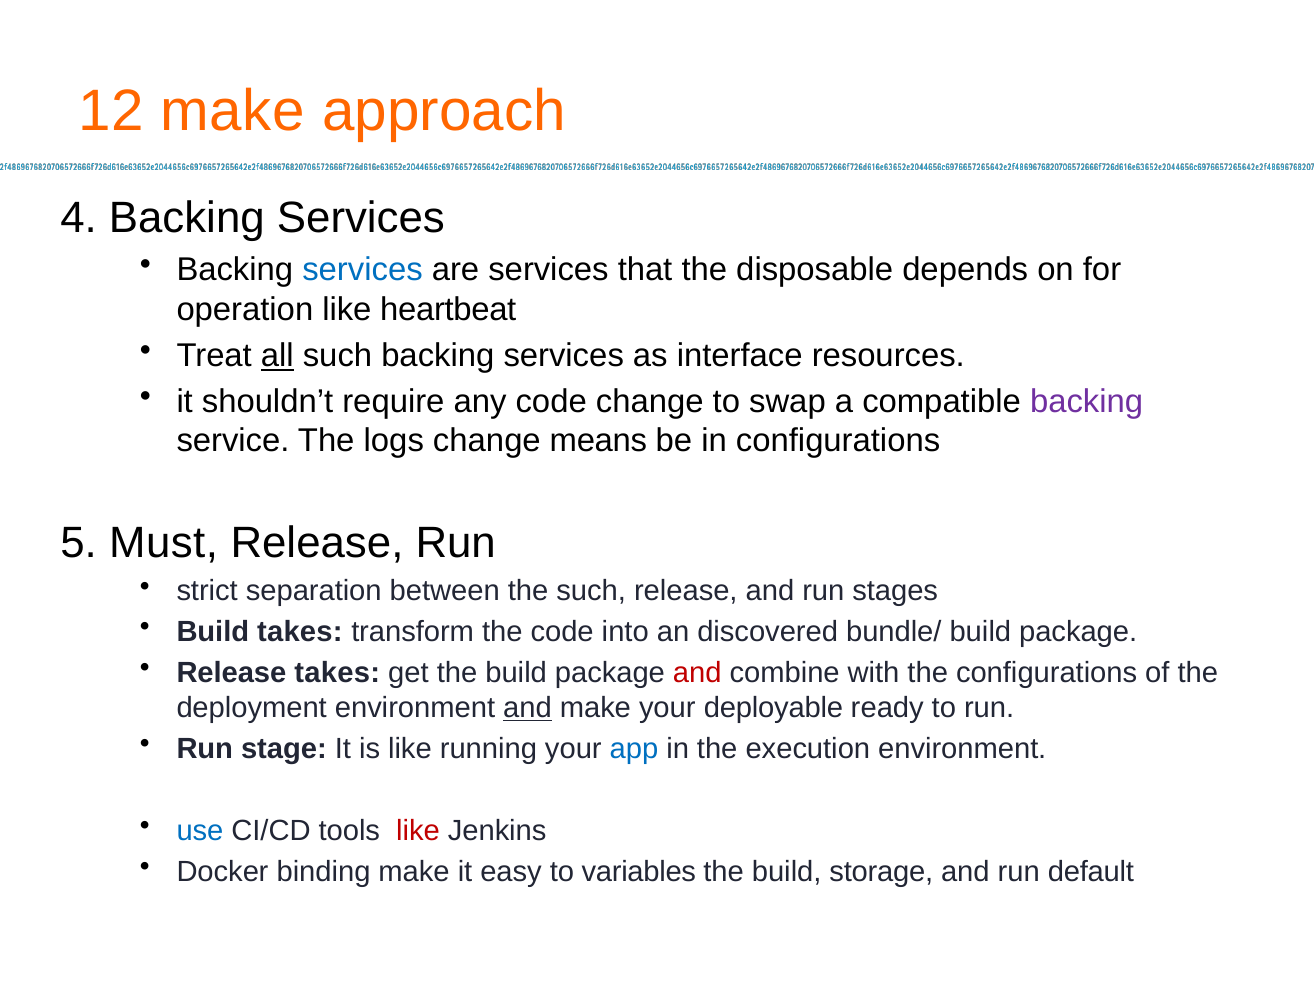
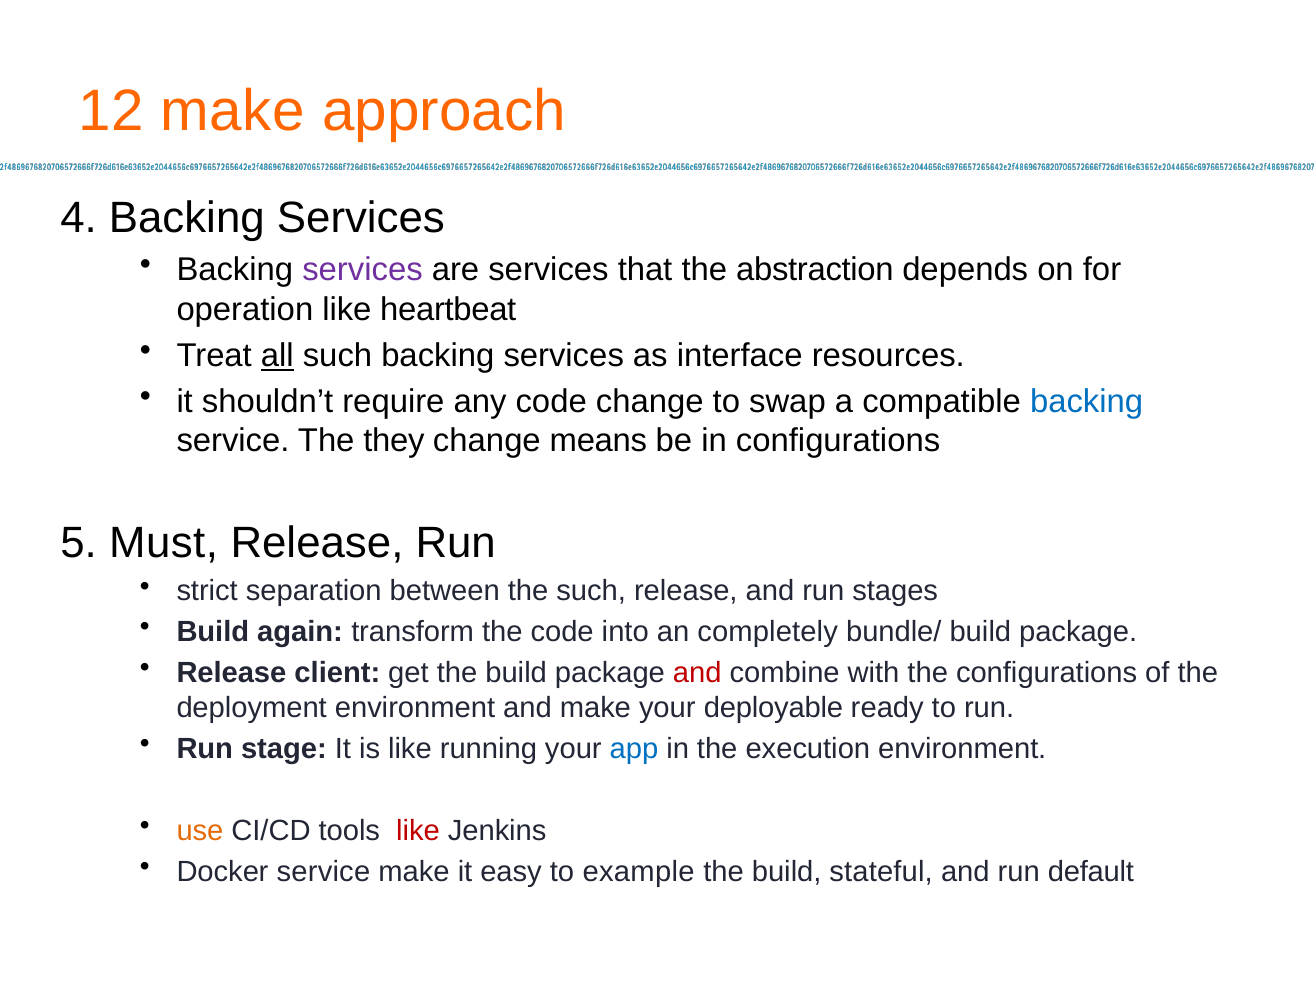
services at (363, 270) colour: blue -> purple
disposable: disposable -> abstraction
backing at (1087, 401) colour: purple -> blue
logs: logs -> they
Build takes: takes -> again
discovered: discovered -> completely
Release takes: takes -> client
and at (527, 708) underline: present -> none
use colour: blue -> orange
Docker binding: binding -> service
variables: variables -> example
storage: storage -> stateful
